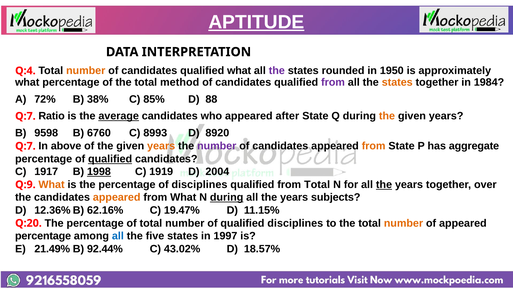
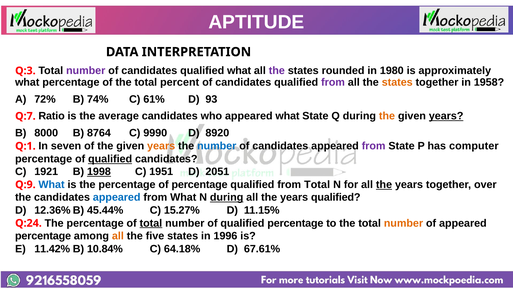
APTITUDE underline: present -> none
Q:4: Q:4 -> Q:3
number at (86, 71) colour: orange -> purple
1950: 1950 -> 1980
method: method -> percent
1984: 1984 -> 1958
38%: 38% -> 74%
85%: 85% -> 61%
88: 88 -> 93
average underline: present -> none
appeared after: after -> what
years at (446, 116) underline: none -> present
9598: 9598 -> 8000
6760: 6760 -> 8764
8993: 8993 -> 9990
Q:7 at (25, 146): Q:7 -> Q:1
above: above -> seven
number at (217, 146) colour: purple -> blue
from at (374, 146) colour: orange -> purple
aggregate: aggregate -> computer
1917: 1917 -> 1921
1919: 1919 -> 1951
2004: 2004 -> 2051
What at (52, 184) colour: orange -> blue
of disciplines: disciplines -> percentage
appeared at (117, 197) colour: orange -> blue
years subjects: subjects -> qualified
62.16%: 62.16% -> 45.44%
19.47%: 19.47% -> 15.27%
Q:20: Q:20 -> Q:24
total at (151, 223) underline: none -> present
qualified disciplines: disciplines -> percentage
all at (118, 236) colour: blue -> orange
1997: 1997 -> 1996
21.49%: 21.49% -> 11.42%
92.44%: 92.44% -> 10.84%
43.02%: 43.02% -> 64.18%
18.57%: 18.57% -> 67.61%
